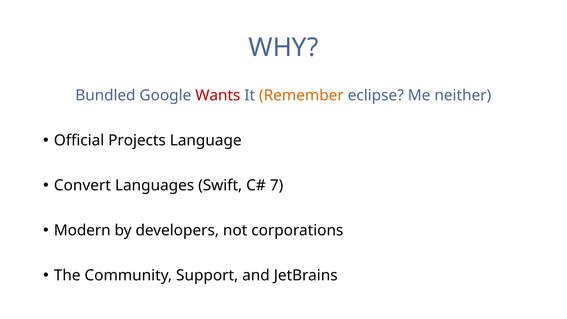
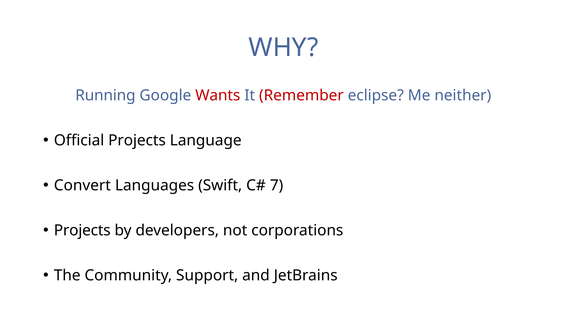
Bundled: Bundled -> Running
Remember colour: orange -> red
Modern at (82, 230): Modern -> Projects
